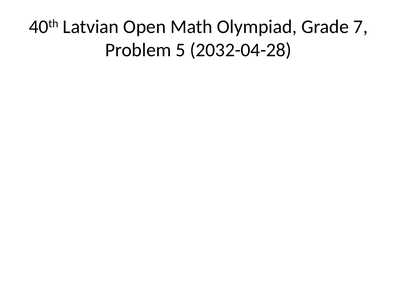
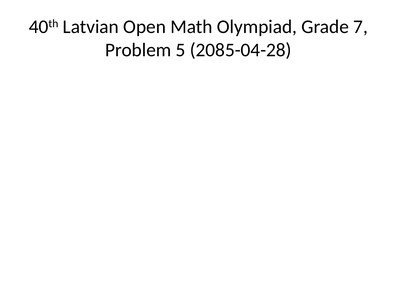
2032-04-28: 2032-04-28 -> 2085-04-28
